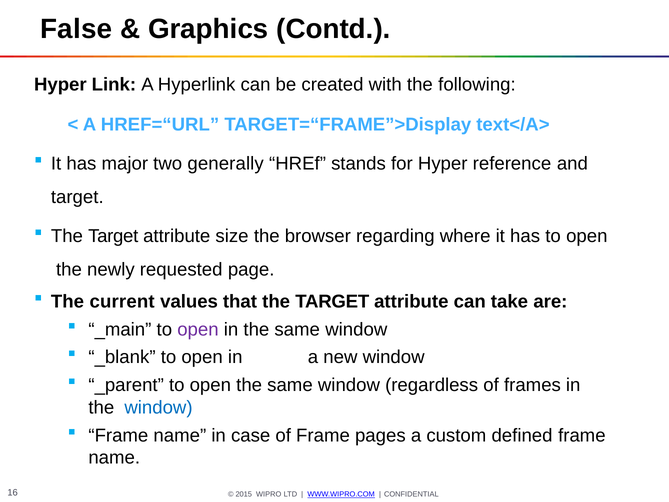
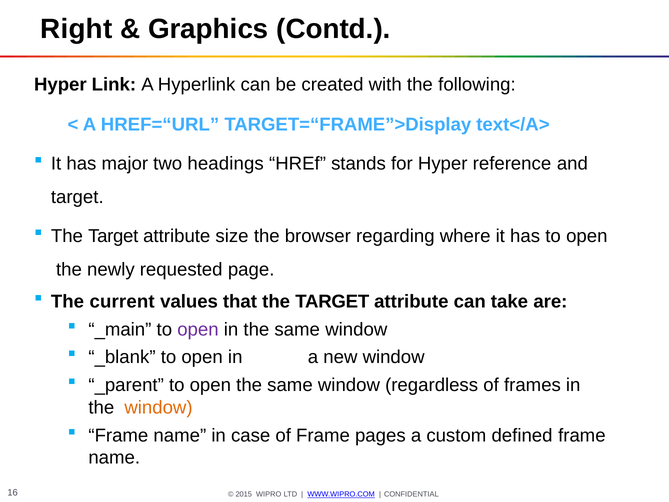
False: False -> Right
generally: generally -> headings
window at (159, 407) colour: blue -> orange
